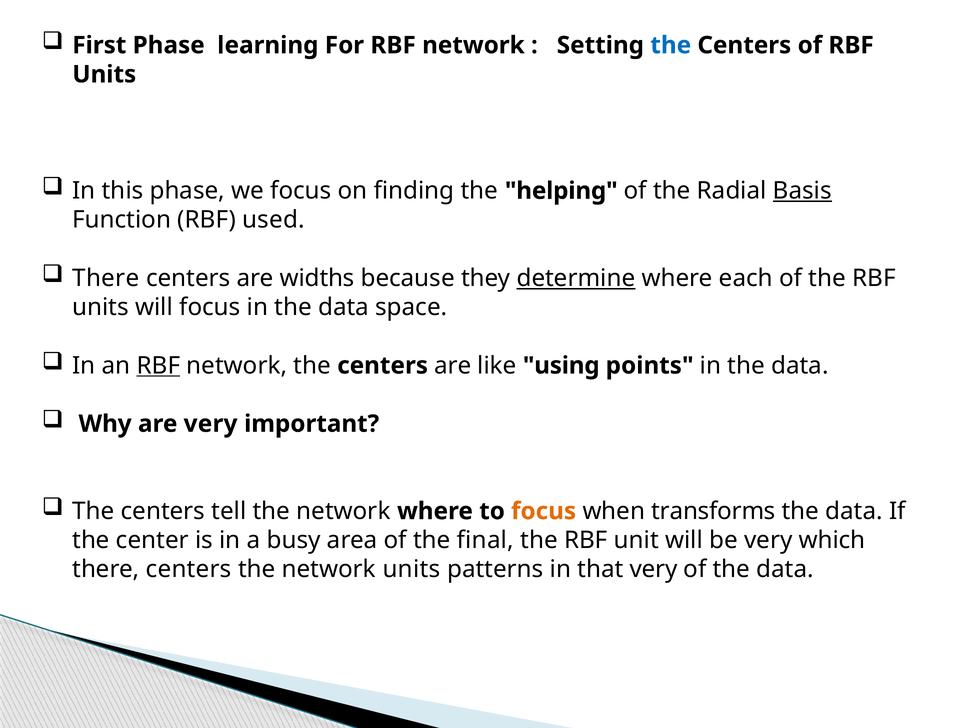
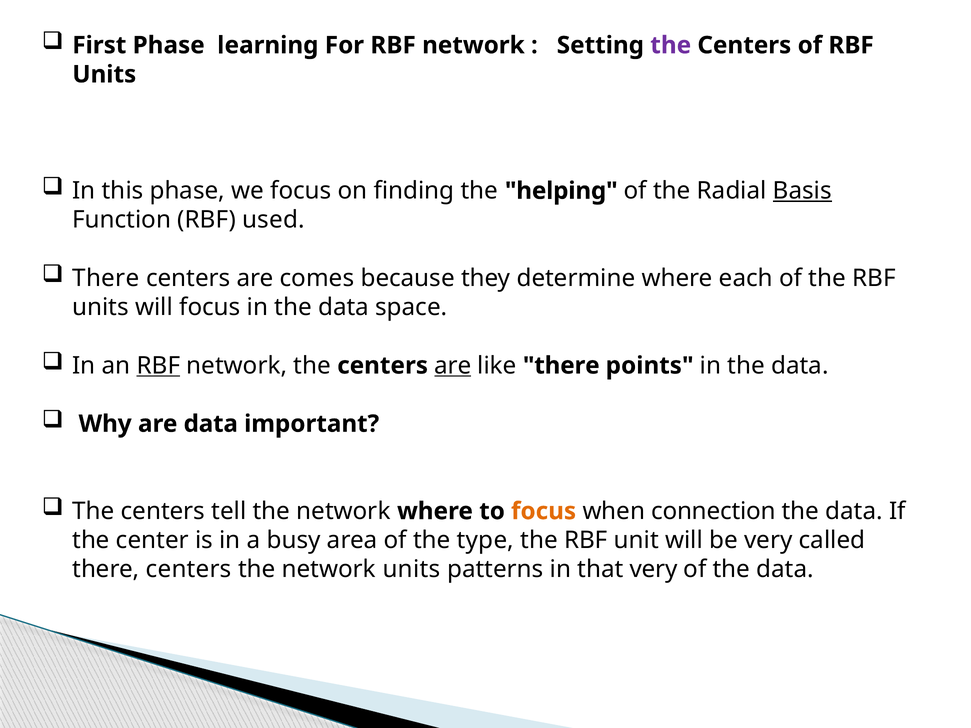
the at (671, 45) colour: blue -> purple
widths: widths -> comes
determine underline: present -> none
are at (453, 366) underline: none -> present
like using: using -> there
are very: very -> data
transforms: transforms -> connection
final: final -> type
which: which -> called
